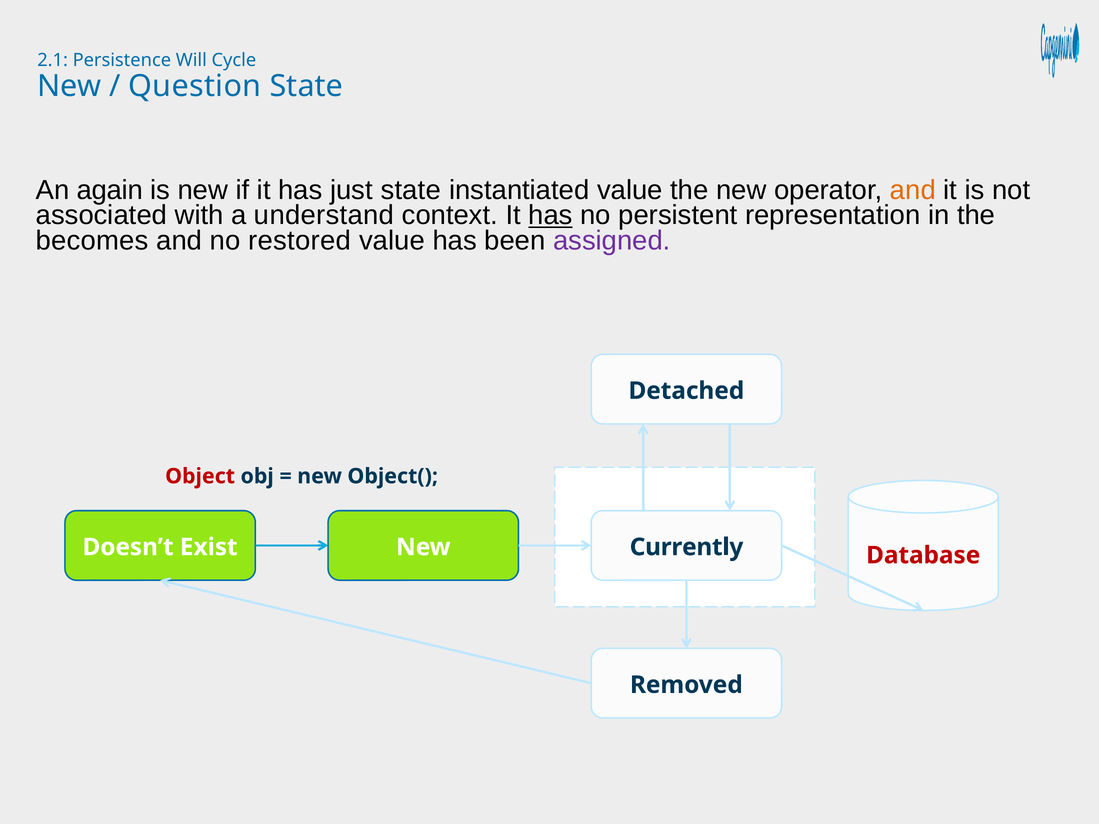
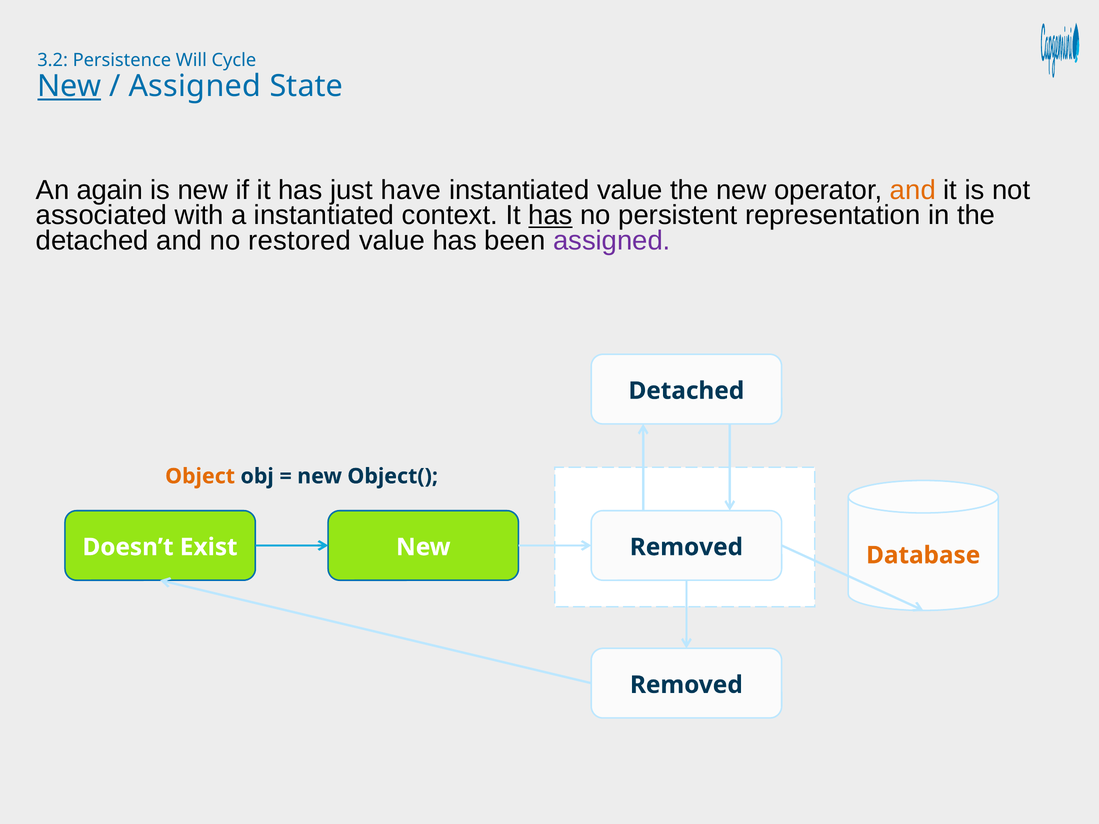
2.1: 2.1 -> 3.2
New at (69, 86) underline: none -> present
Question at (195, 86): Question -> Assigned
just state: state -> have
a understand: understand -> instantiated
becomes at (92, 241): becomes -> detached
Object colour: red -> orange
New Currently: Currently -> Removed
Database colour: red -> orange
